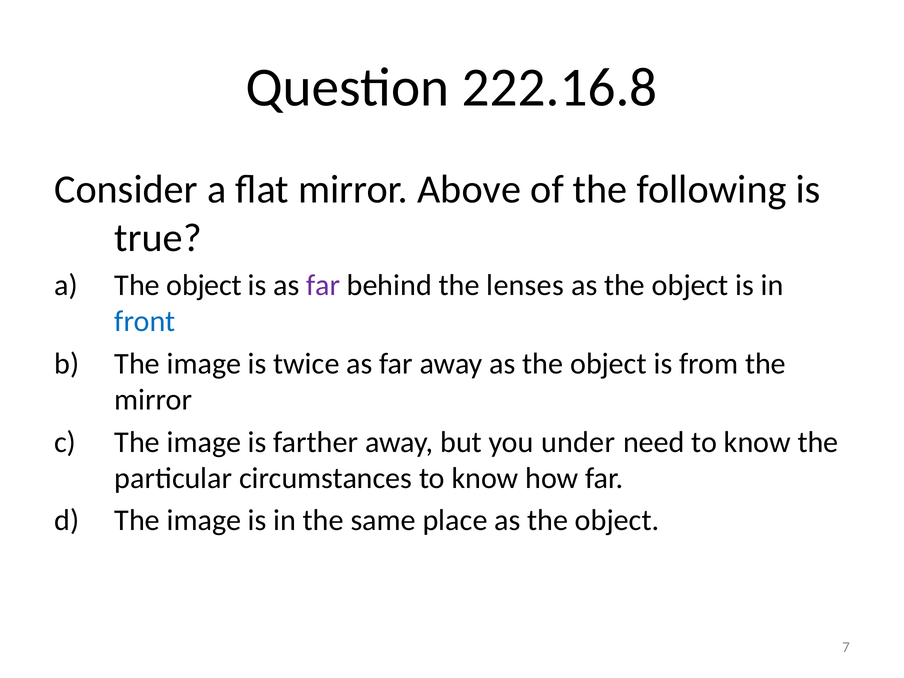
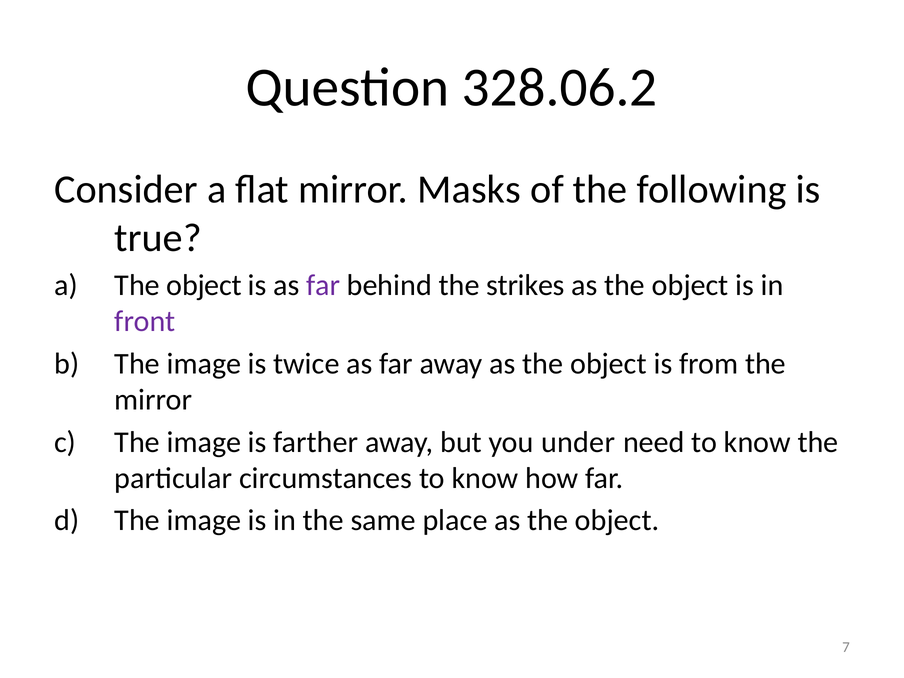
222.16.8: 222.16.8 -> 328.06.2
Above: Above -> Masks
lenses: lenses -> strikes
front colour: blue -> purple
